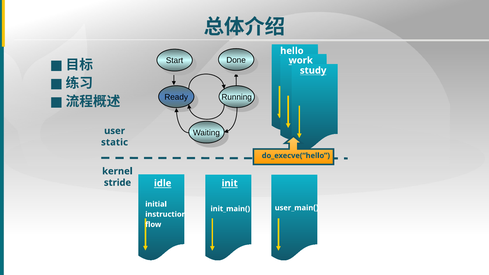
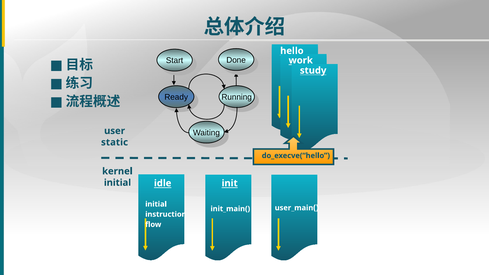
stride at (117, 183): stride -> initial
